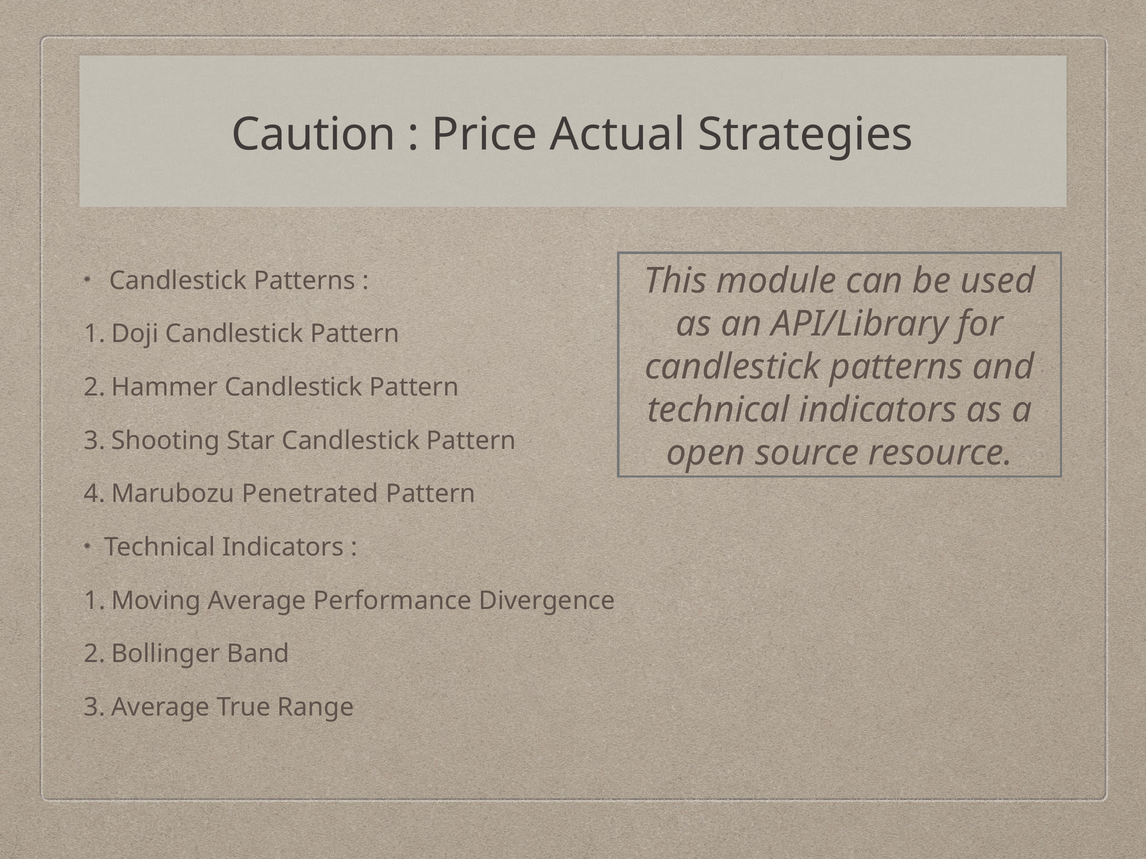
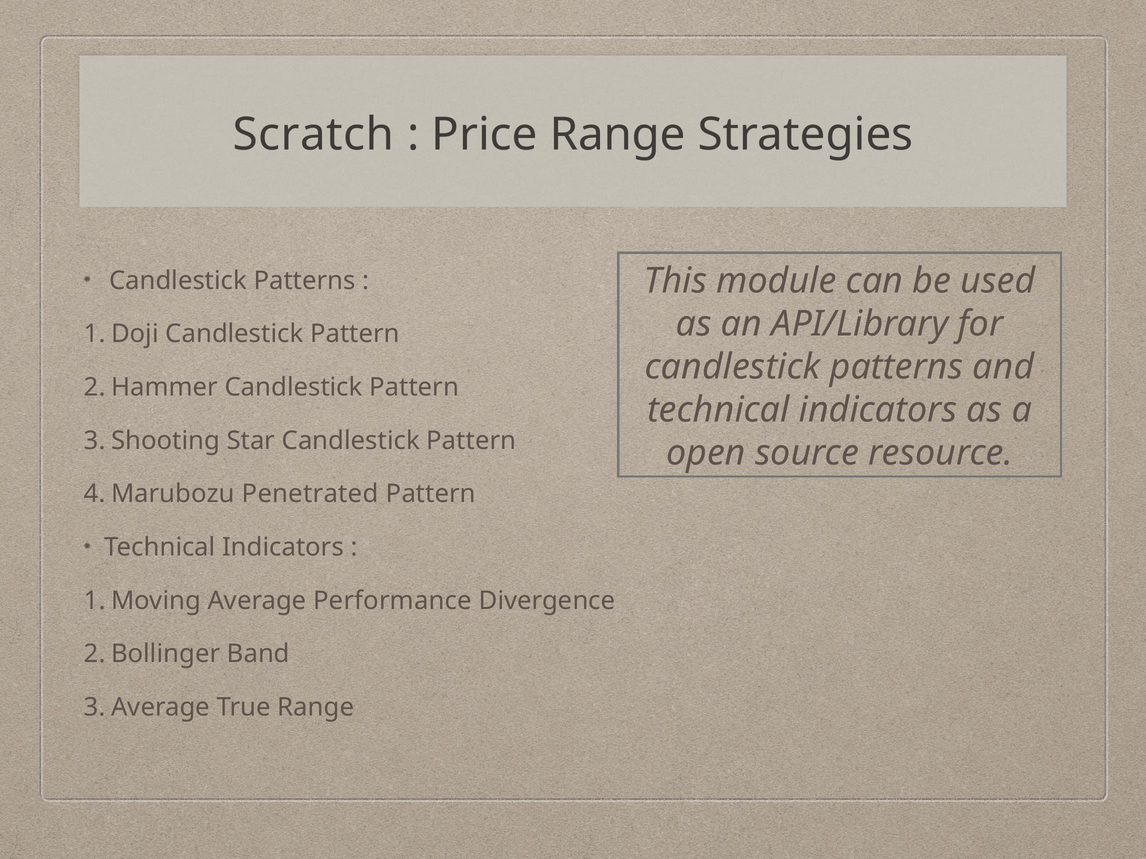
Caution: Caution -> Scratch
Price Actual: Actual -> Range
